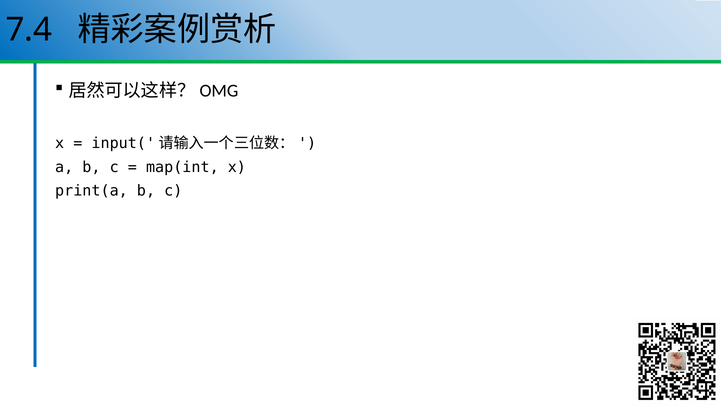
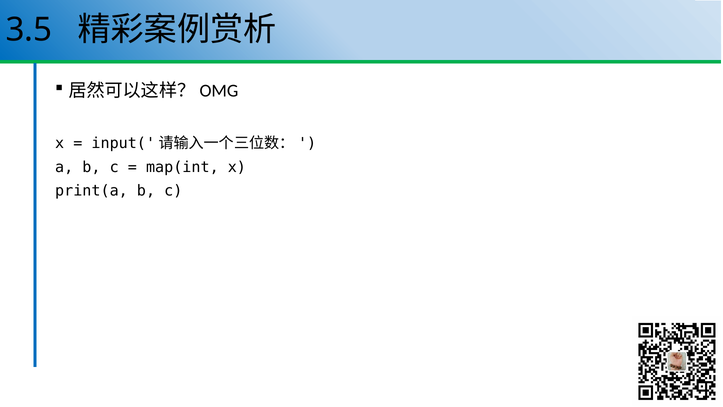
7.4: 7.4 -> 3.5
